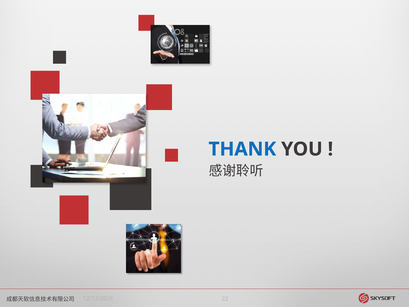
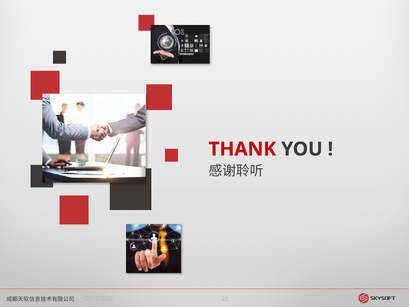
THANK colour: blue -> red
